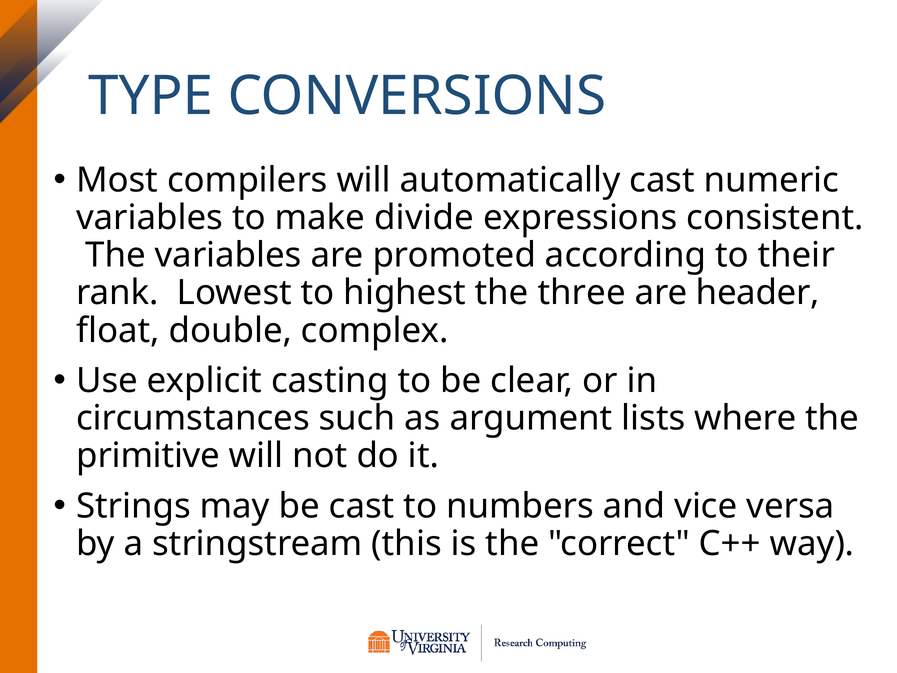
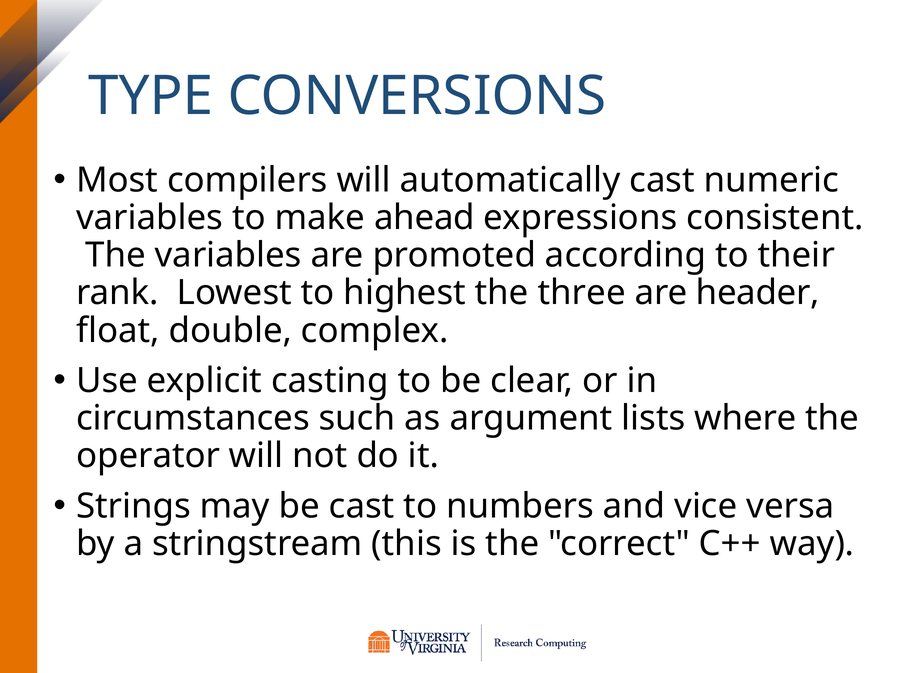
divide: divide -> ahead
primitive: primitive -> operator
